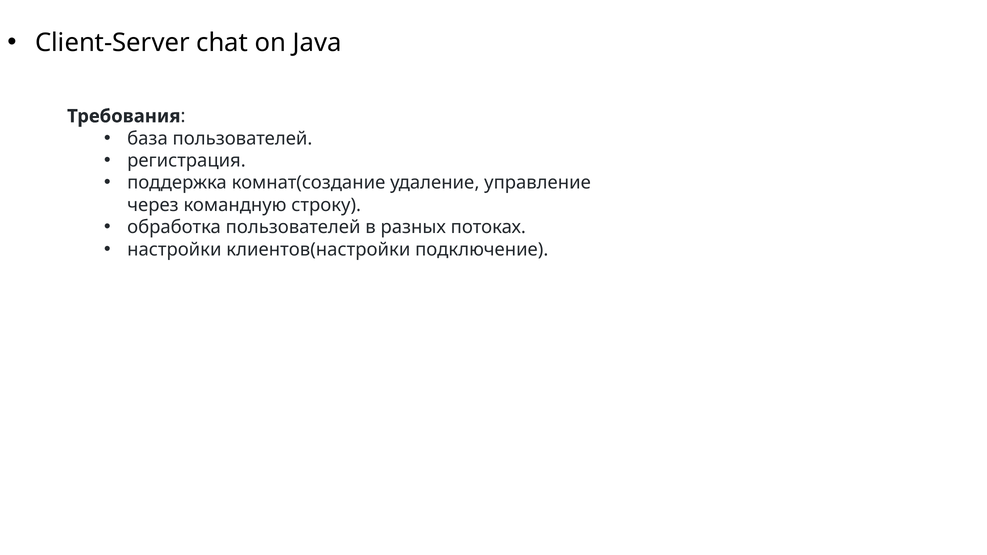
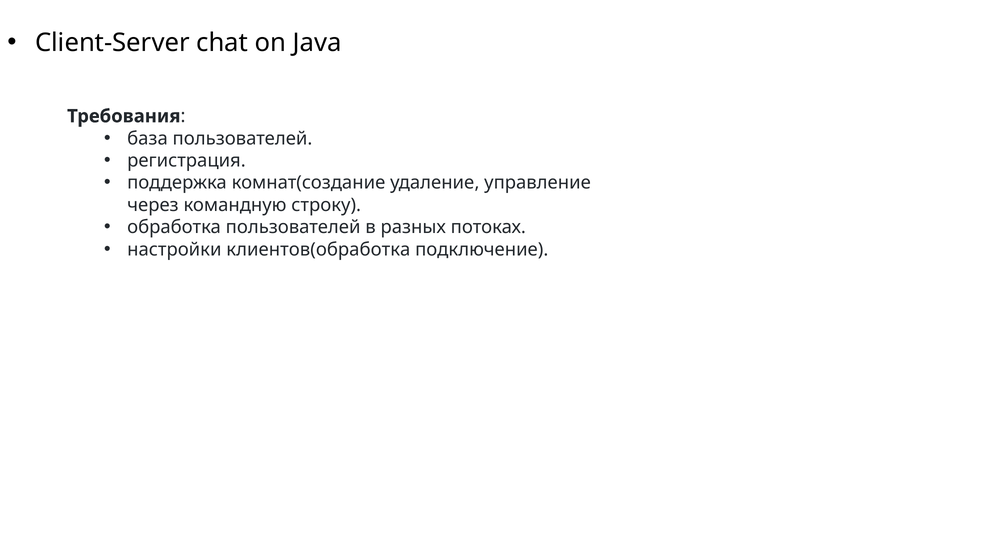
клиентов(настройки: клиентов(настройки -> клиентов(обработка
